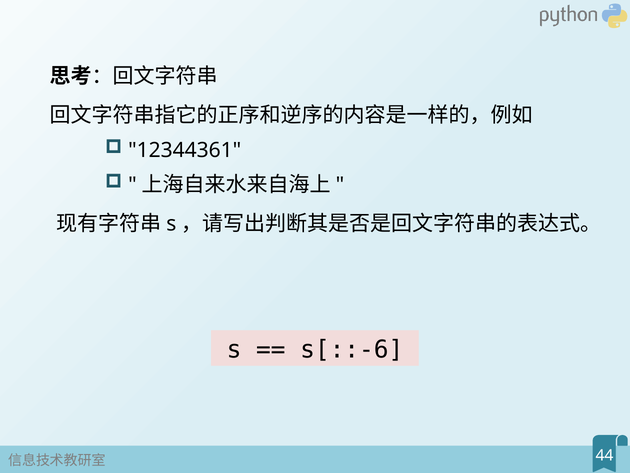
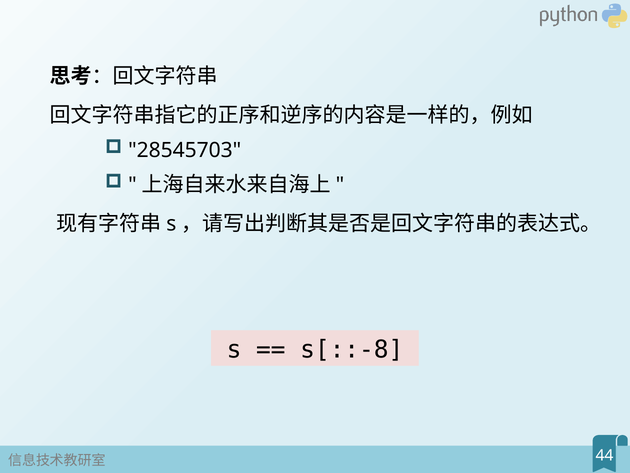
12344361: 12344361 -> 28545703
s[::-6: s[::-6 -> s[::-8
